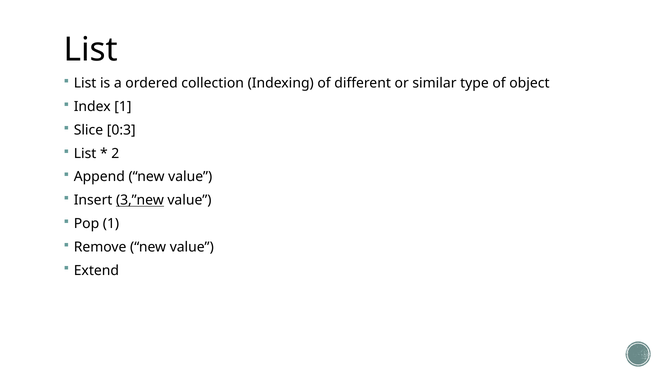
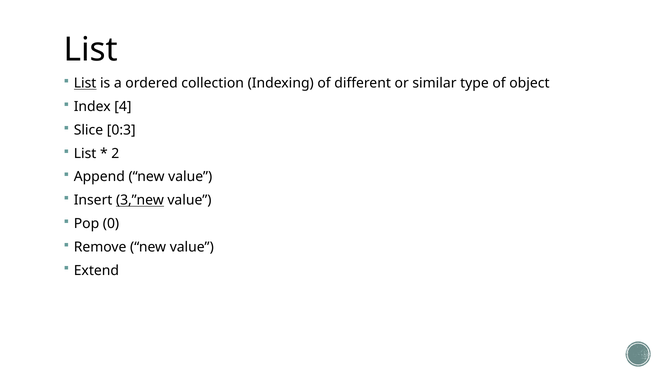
List at (85, 83) underline: none -> present
Index 1: 1 -> 4
Pop 1: 1 -> 0
